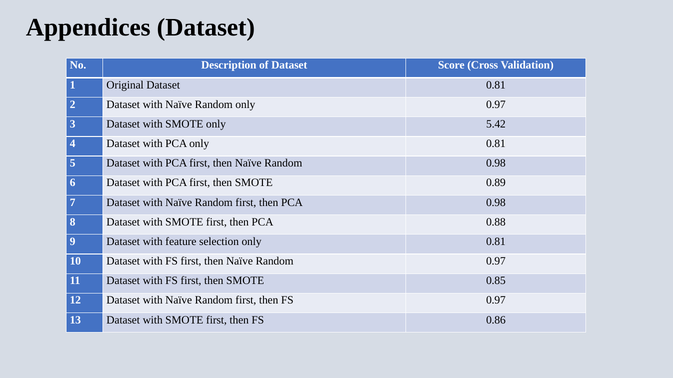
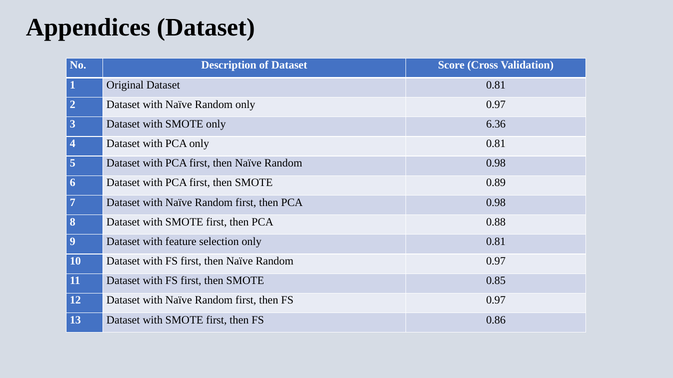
5.42: 5.42 -> 6.36
